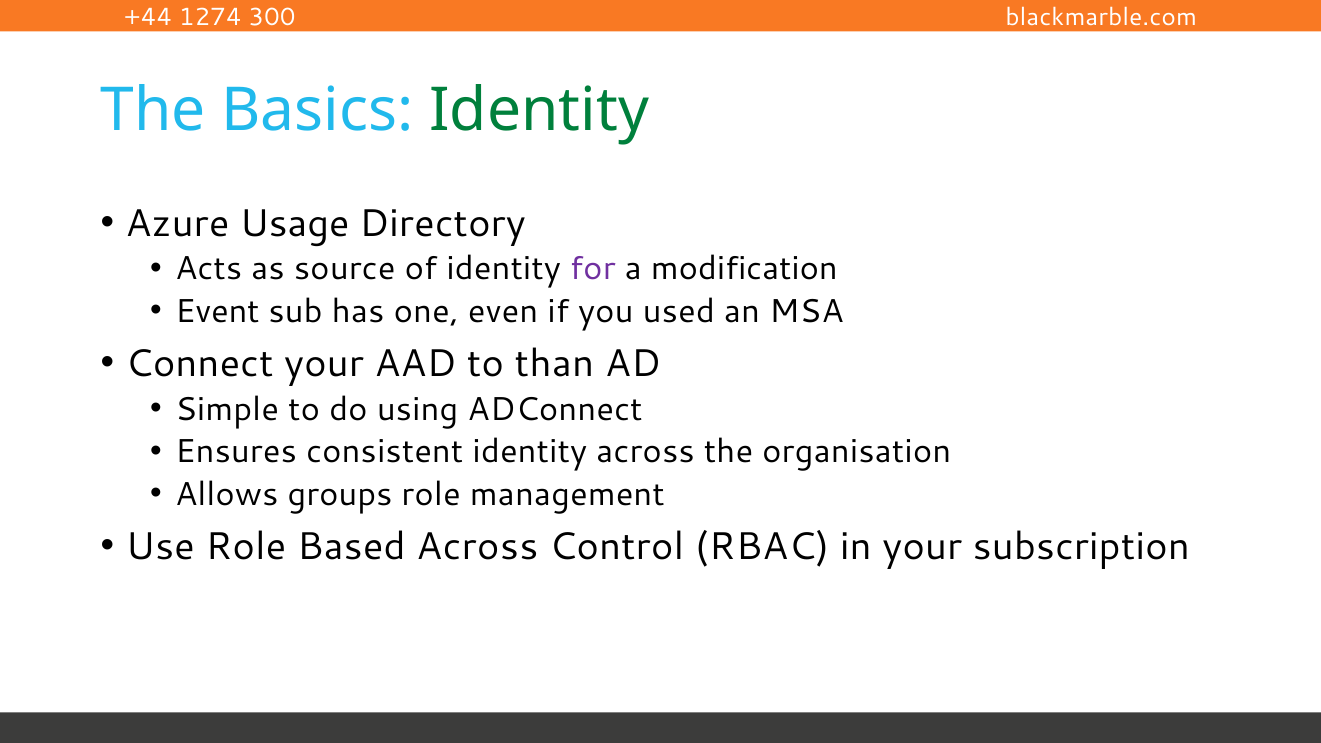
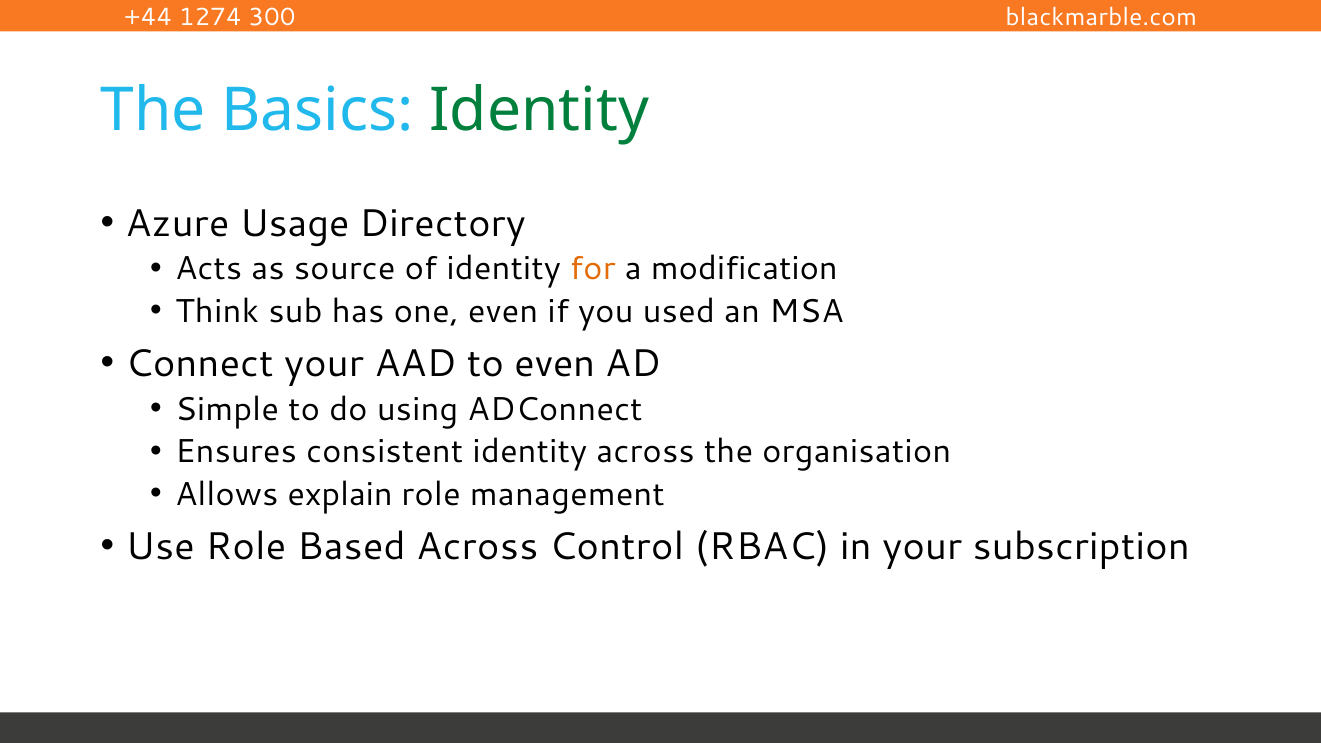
for colour: purple -> orange
Event: Event -> Think
to than: than -> even
groups: groups -> explain
